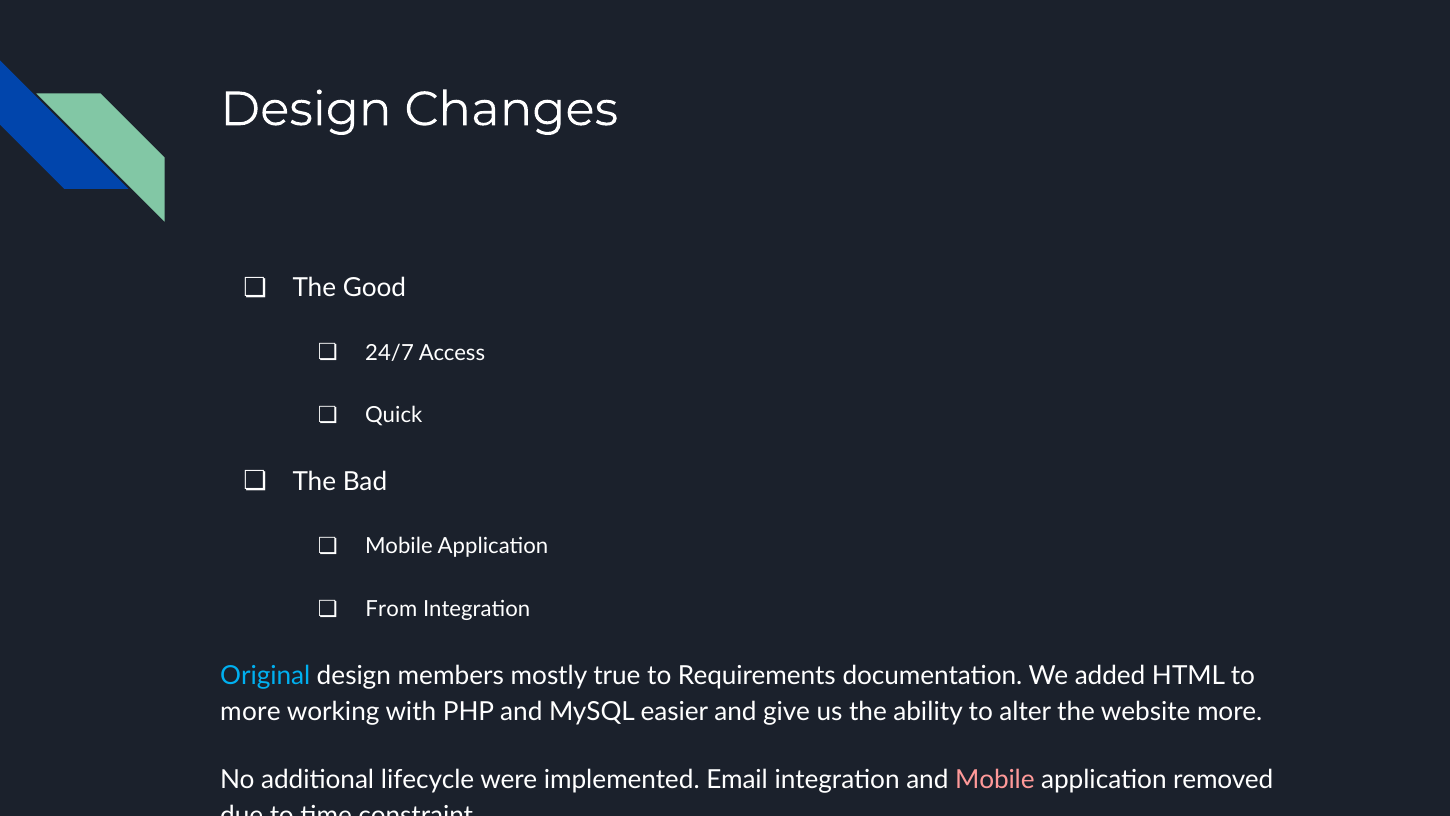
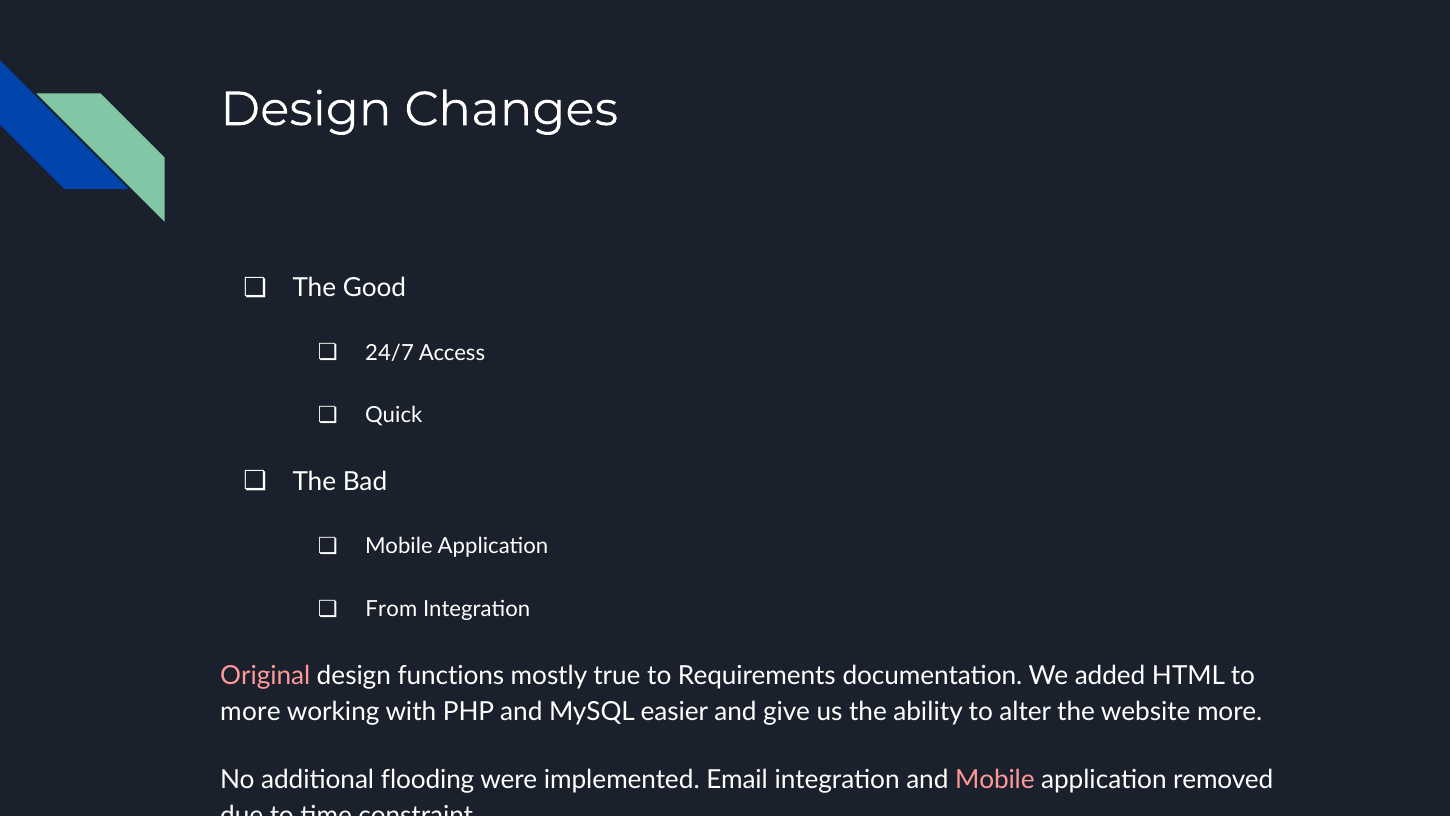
Original colour: light blue -> pink
members: members -> functions
lifecycle: lifecycle -> flooding
